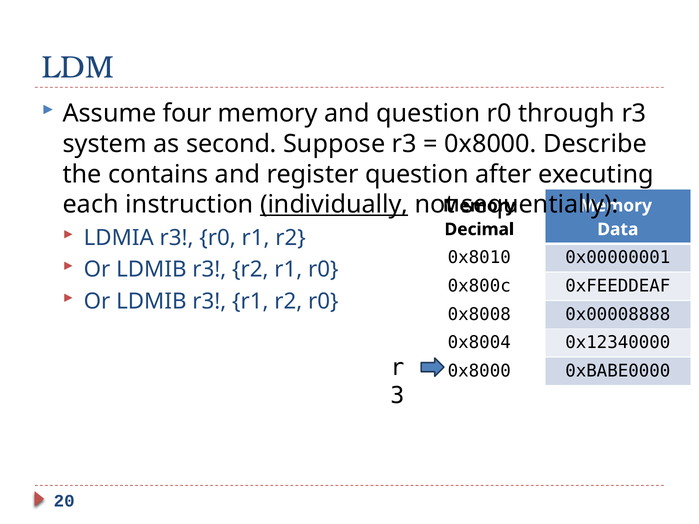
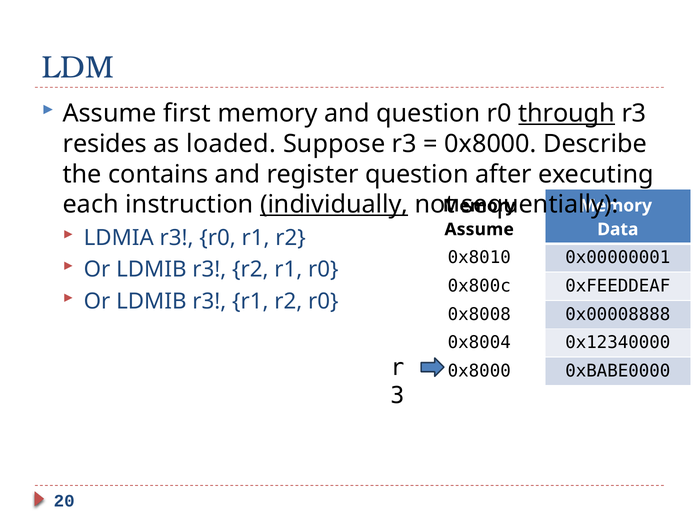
four: four -> first
through underline: none -> present
system: system -> resides
second: second -> loaded
Decimal at (479, 229): Decimal -> Assume
